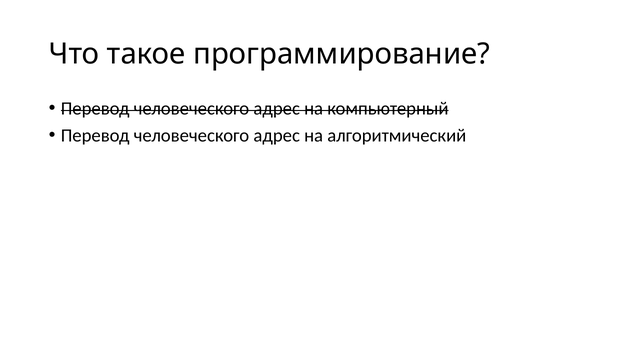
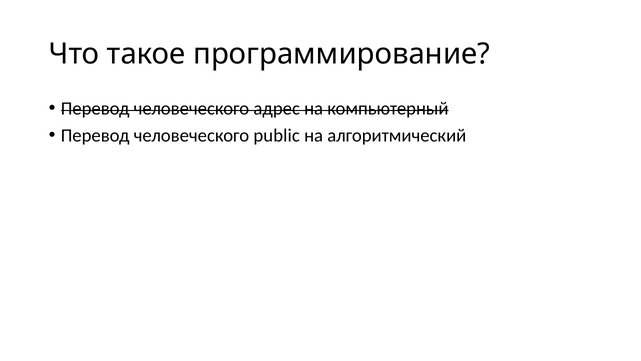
адрес at (277, 135): адрес -> public
